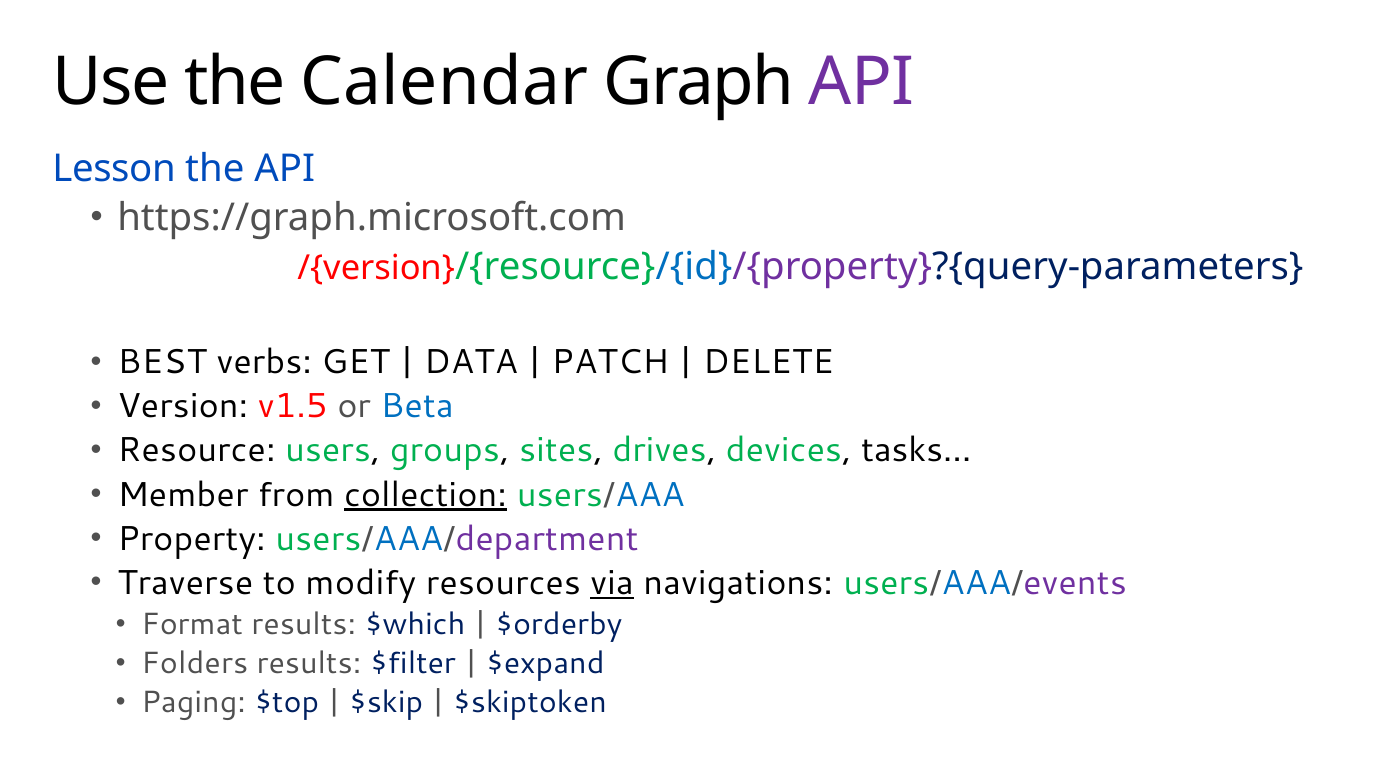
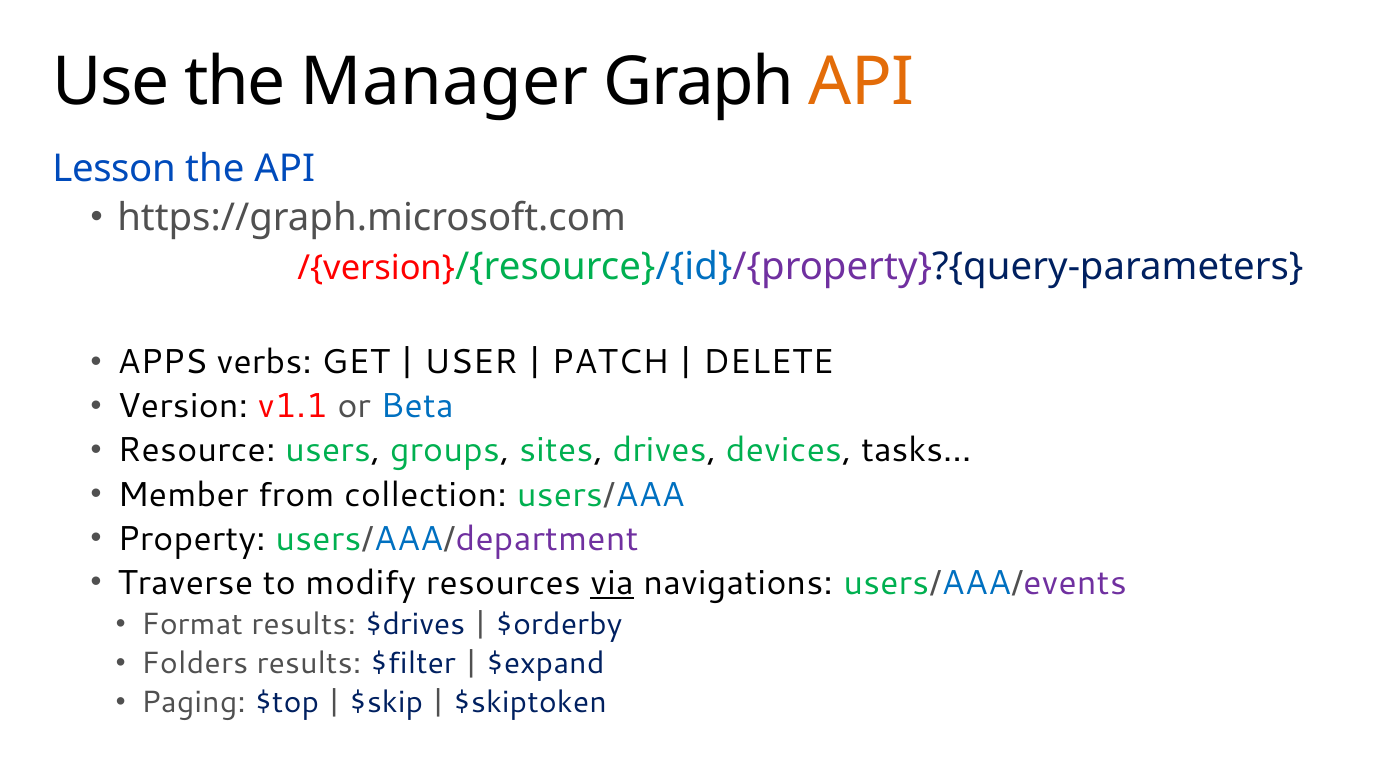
Calendar: Calendar -> Manager
API at (862, 83) colour: purple -> orange
BEST: BEST -> APPS
DATA: DATA -> USER
v1.5: v1.5 -> v1.1
collection underline: present -> none
$which: $which -> $drives
